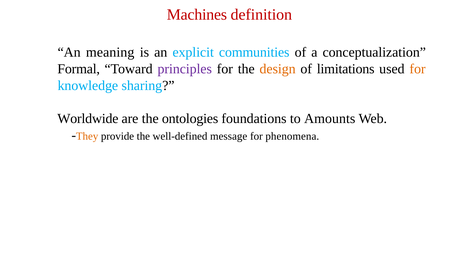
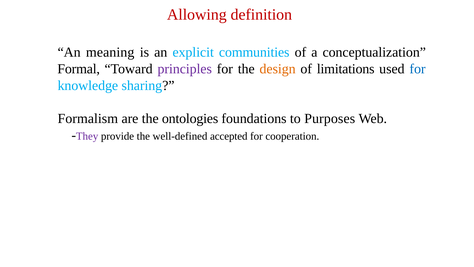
Machines: Machines -> Allowing
for at (418, 69) colour: orange -> blue
Worldwide: Worldwide -> Formalism
Amounts: Amounts -> Purposes
They colour: orange -> purple
message: message -> accepted
phenomena: phenomena -> cooperation
